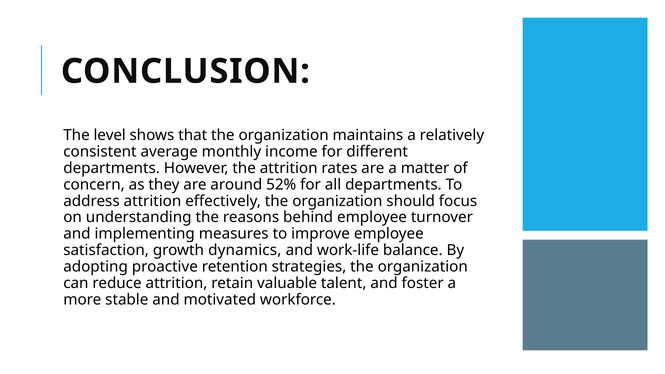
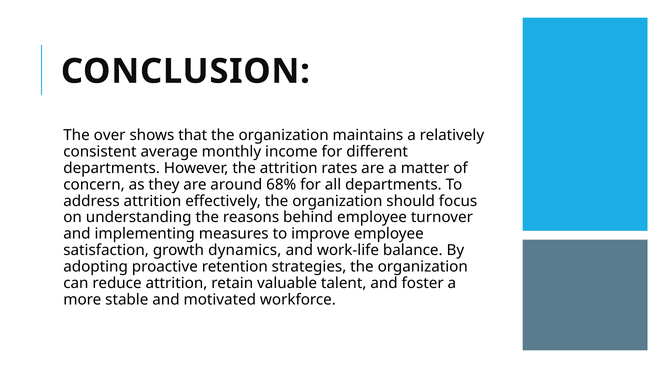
level: level -> over
52%: 52% -> 68%
